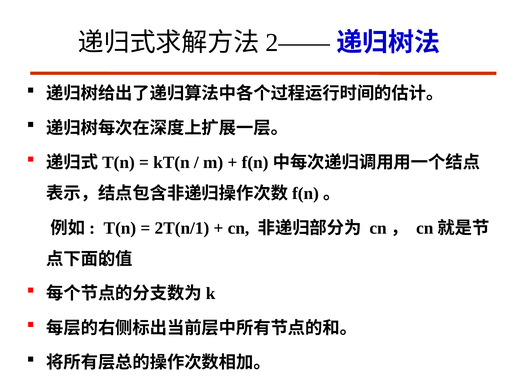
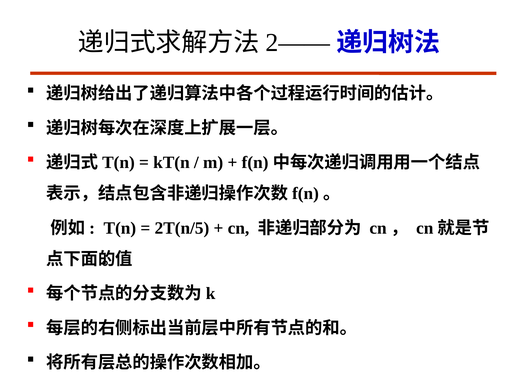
2T(n/1: 2T(n/1 -> 2T(n/5
